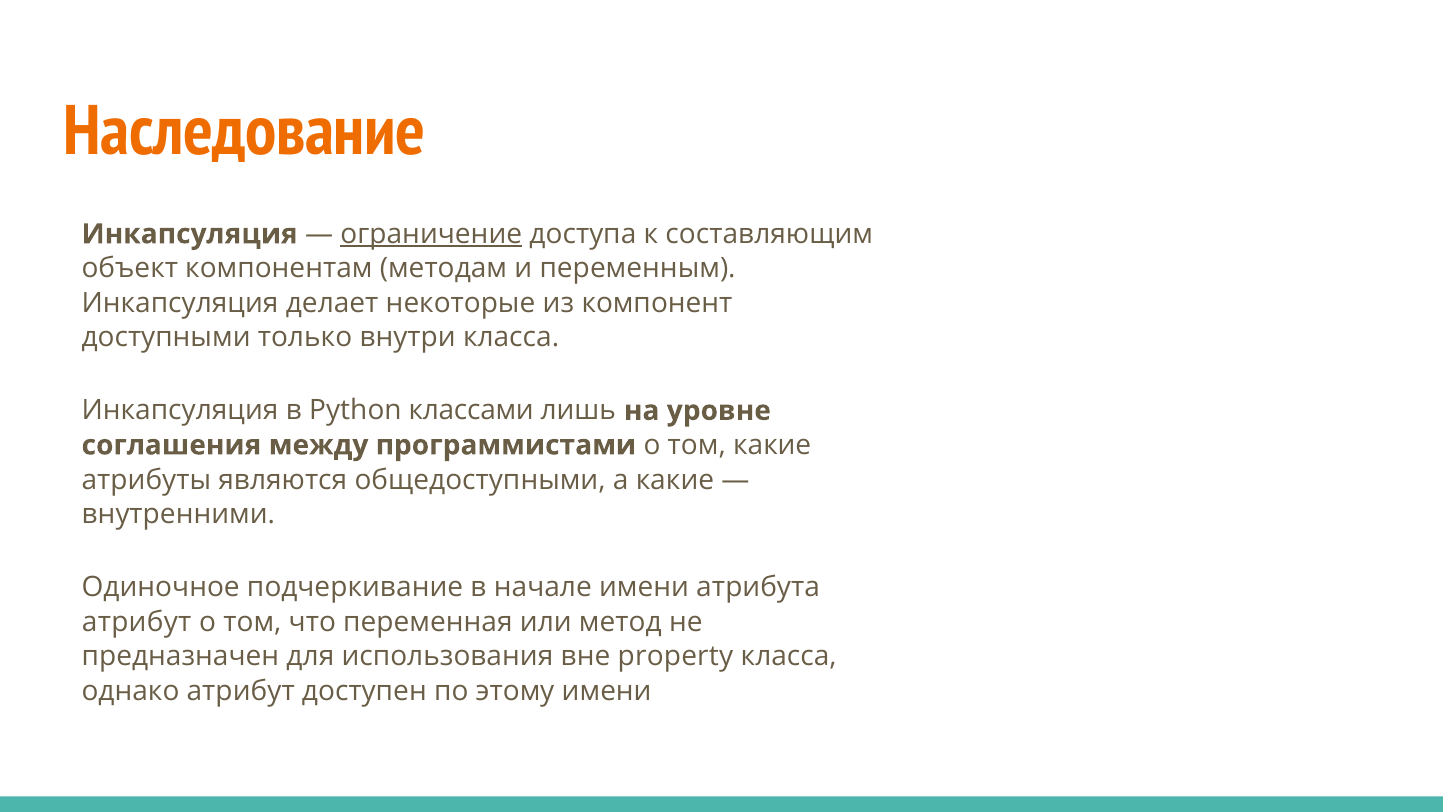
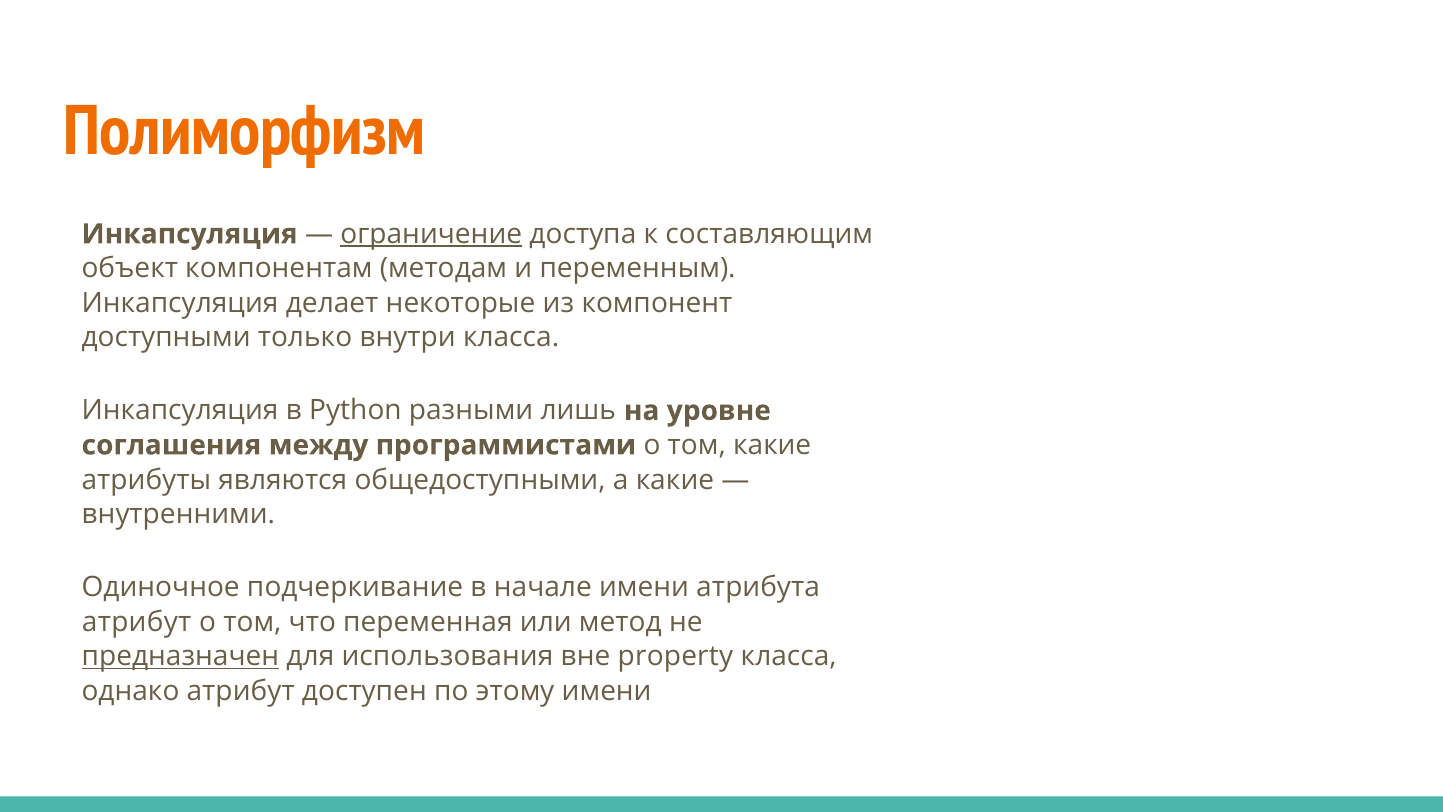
Наследование: Наследование -> Полиморфизм
классами: классами -> разными
предназначен underline: none -> present
